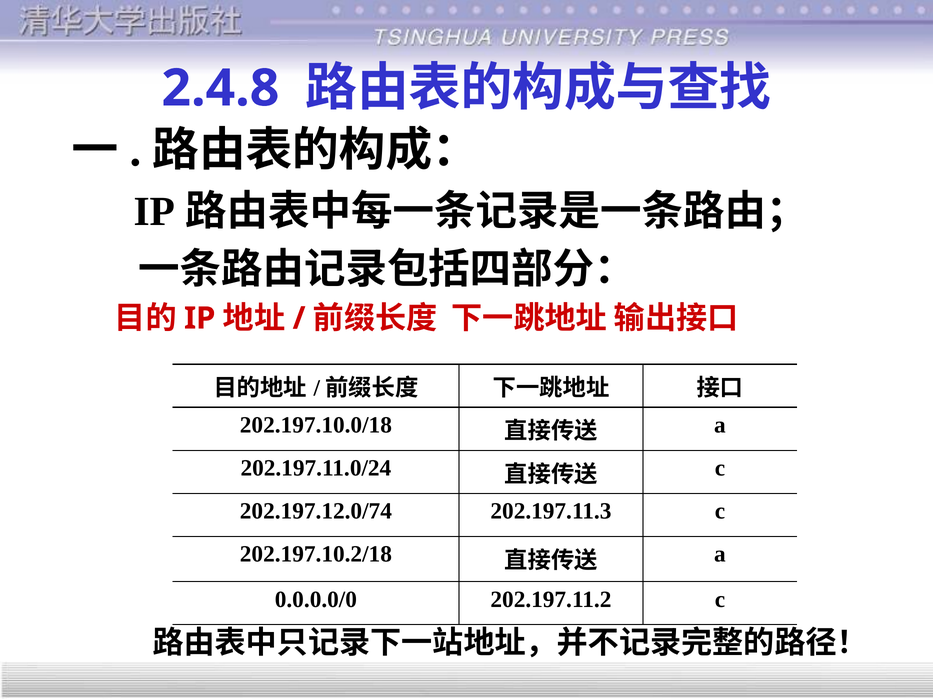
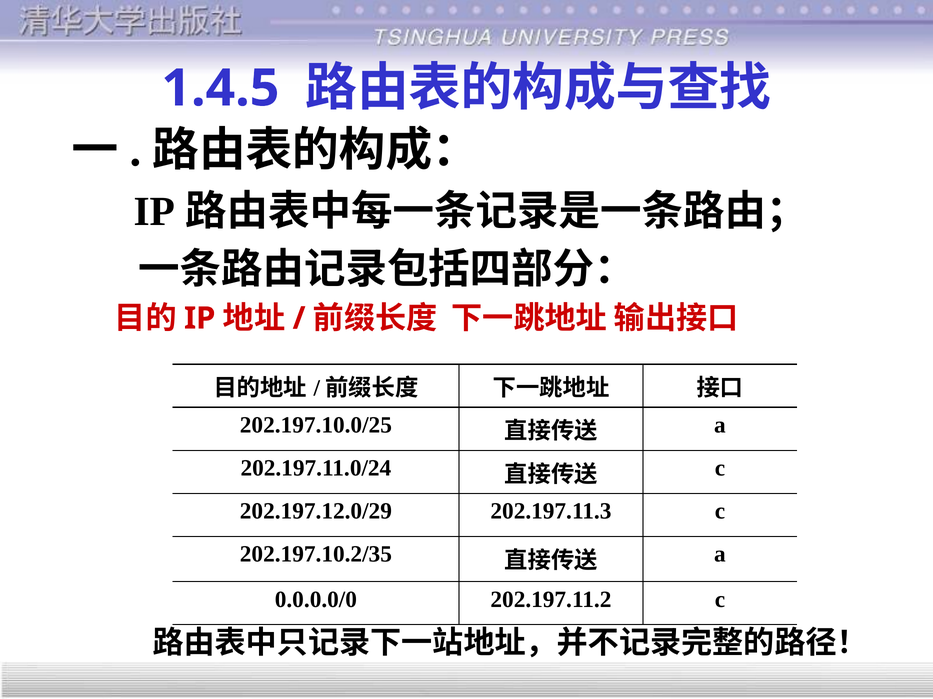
2.4.8: 2.4.8 -> 1.4.5
202.197.10.0/18: 202.197.10.0/18 -> 202.197.10.0/25
202.197.12.0/74: 202.197.12.0/74 -> 202.197.12.0/29
202.197.10.2/18: 202.197.10.2/18 -> 202.197.10.2/35
